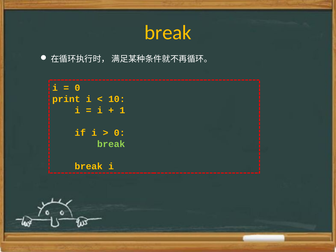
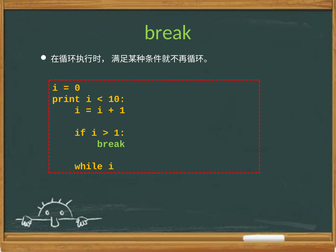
break at (168, 33) colour: yellow -> light green
0 at (120, 133): 0 -> 1
break at (89, 166): break -> while
